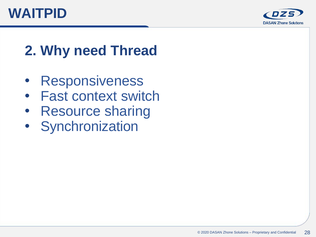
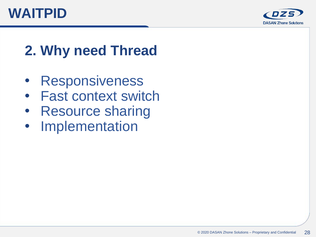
Synchronization: Synchronization -> Implementation
